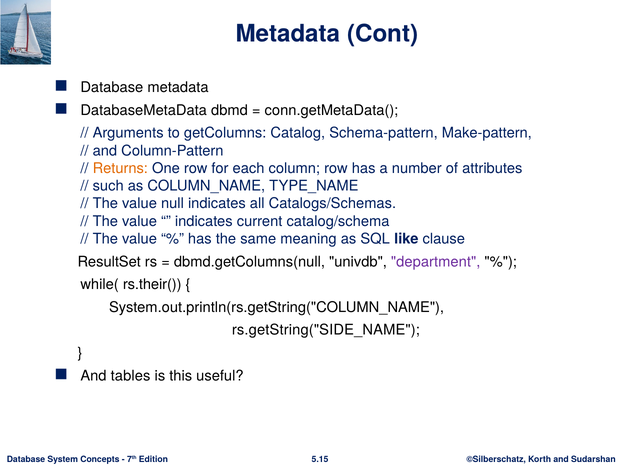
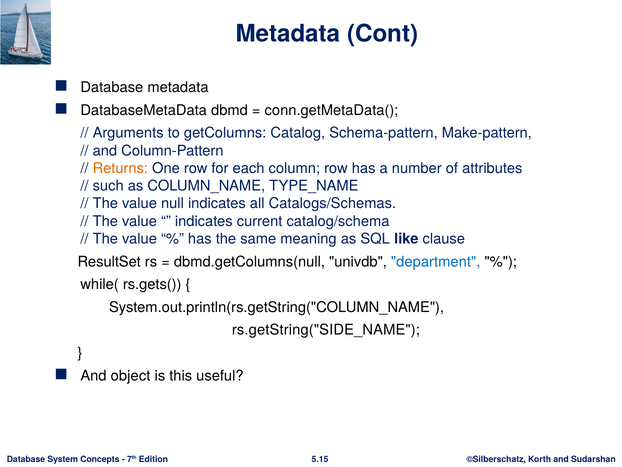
department colour: purple -> blue
rs.their(: rs.their( -> rs.gets(
tables: tables -> object
